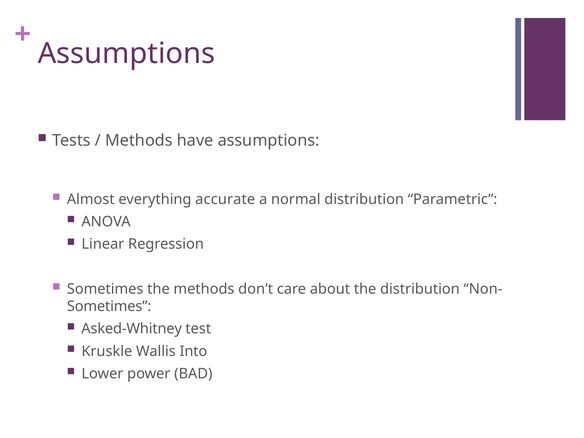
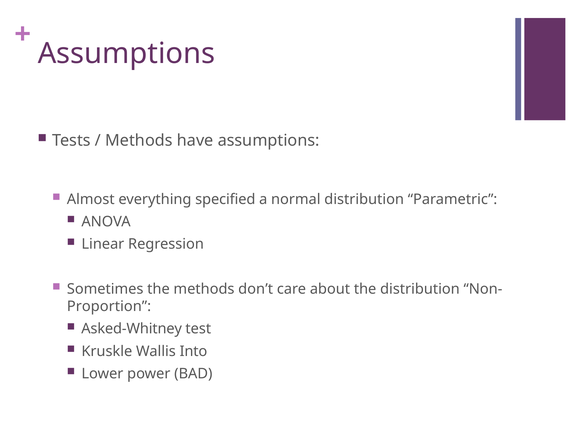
accurate: accurate -> specified
Sometimes at (109, 306): Sometimes -> Proportion
